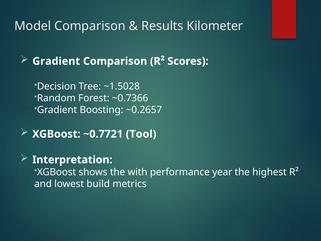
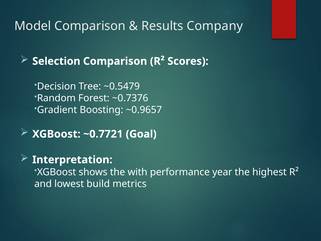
Kilometer: Kilometer -> Company
Gradient at (56, 61): Gradient -> Selection
~1.5028: ~1.5028 -> ~0.5479
~0.7366: ~0.7366 -> ~0.7376
~0.2657: ~0.2657 -> ~0.9657
Tool: Tool -> Goal
